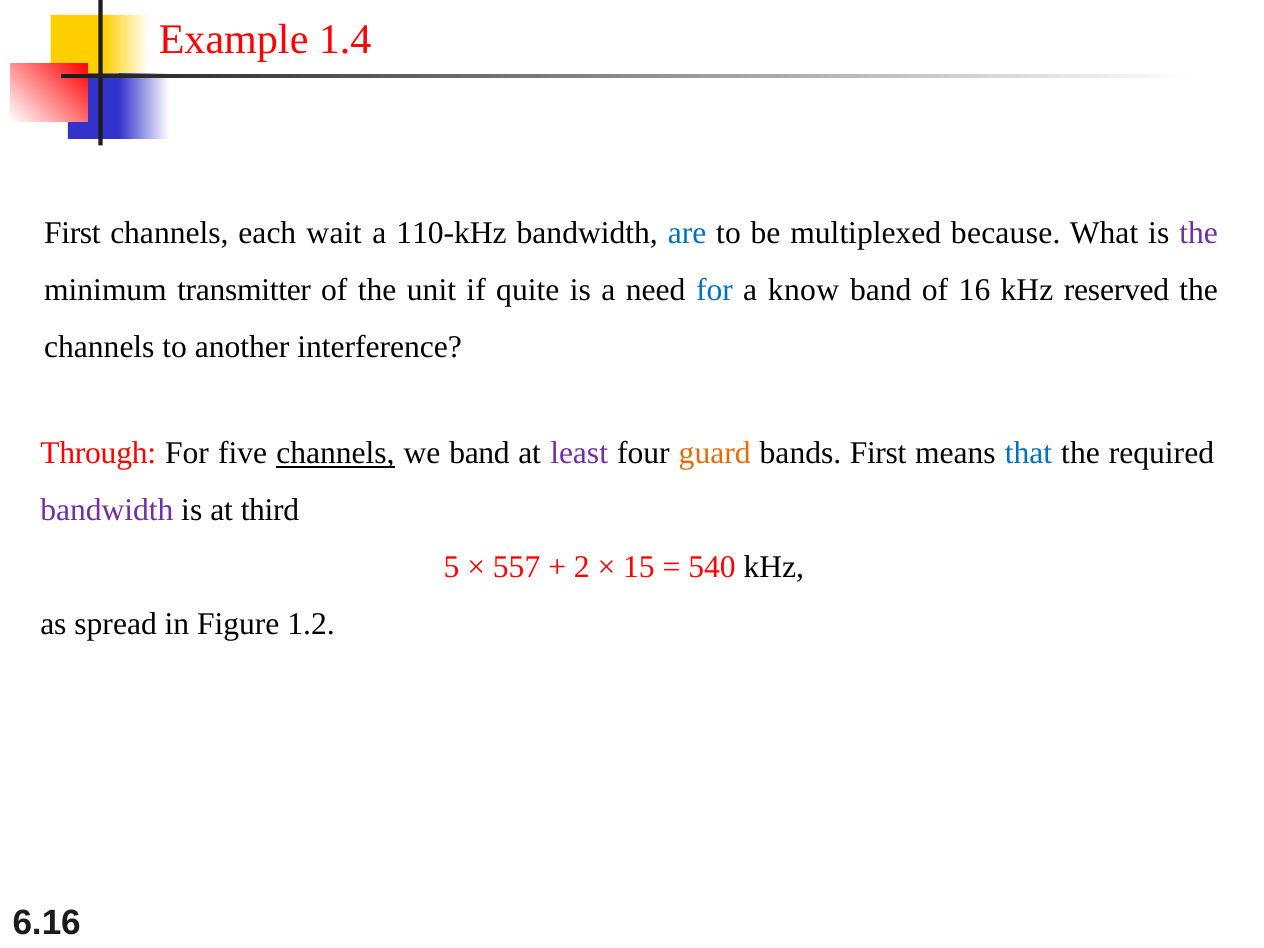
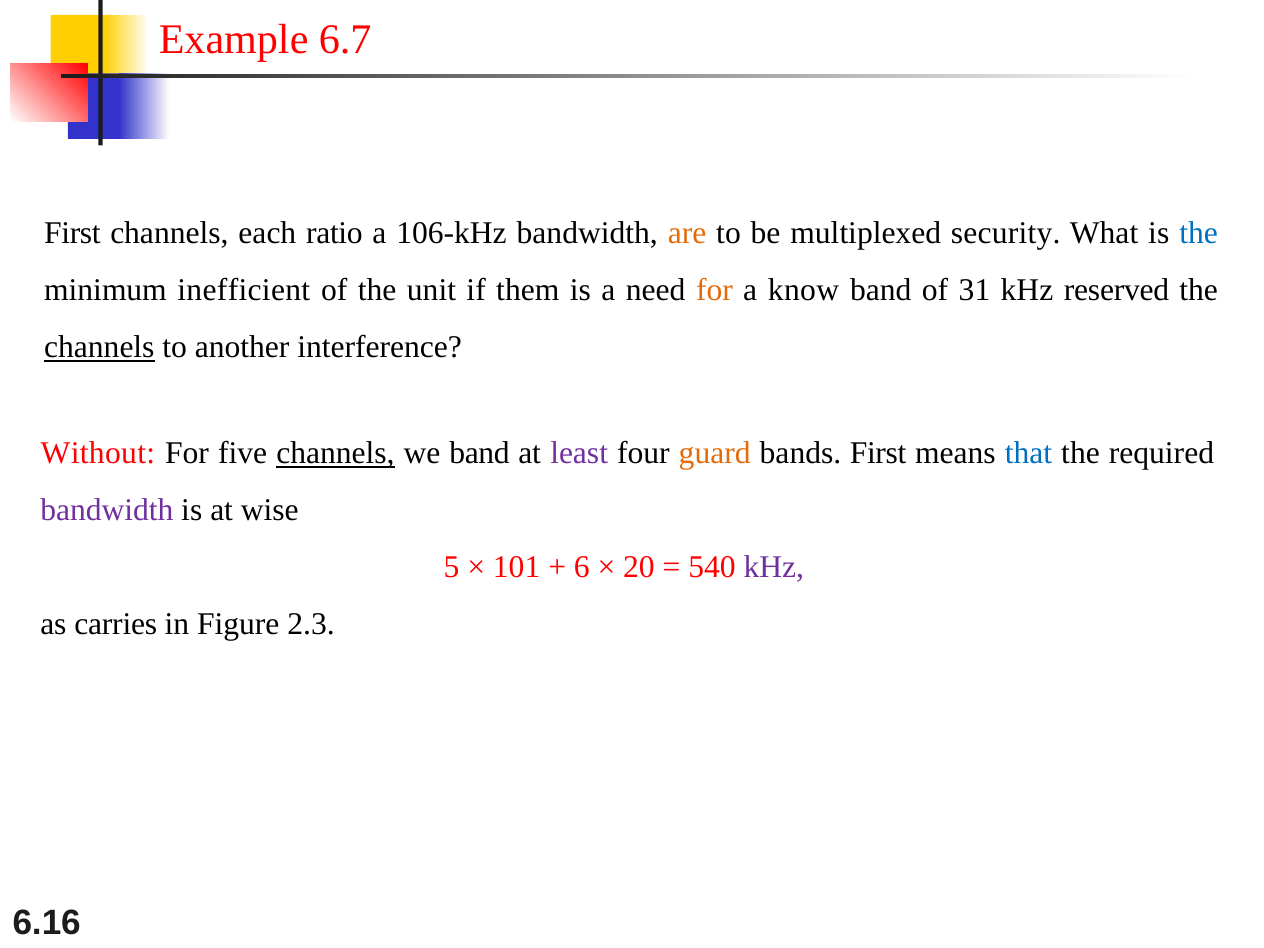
1.4: 1.4 -> 6.7
wait: wait -> ratio
110-kHz: 110-kHz -> 106-kHz
are colour: blue -> orange
because: because -> security
the at (1199, 233) colour: purple -> blue
transmitter: transmitter -> inefficient
quite: quite -> them
for at (714, 290) colour: blue -> orange
16: 16 -> 31
channels at (99, 347) underline: none -> present
Through: Through -> Without
third: third -> wise
557: 557 -> 101
2: 2 -> 6
15: 15 -> 20
kHz at (774, 567) colour: black -> purple
spread: spread -> carries
1.2: 1.2 -> 2.3
